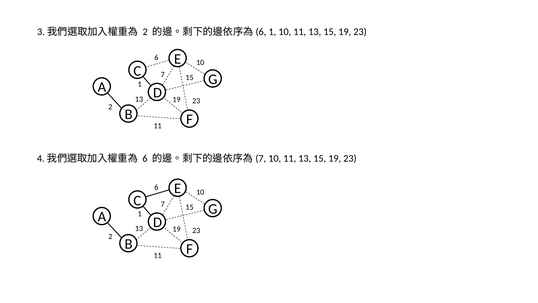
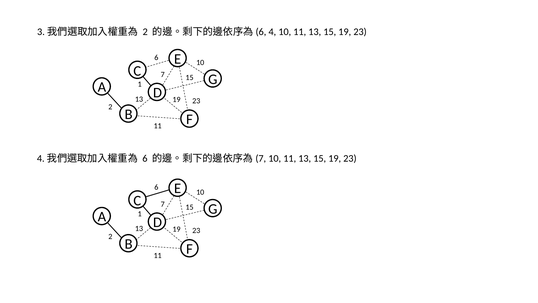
1 at (272, 32): 1 -> 4
